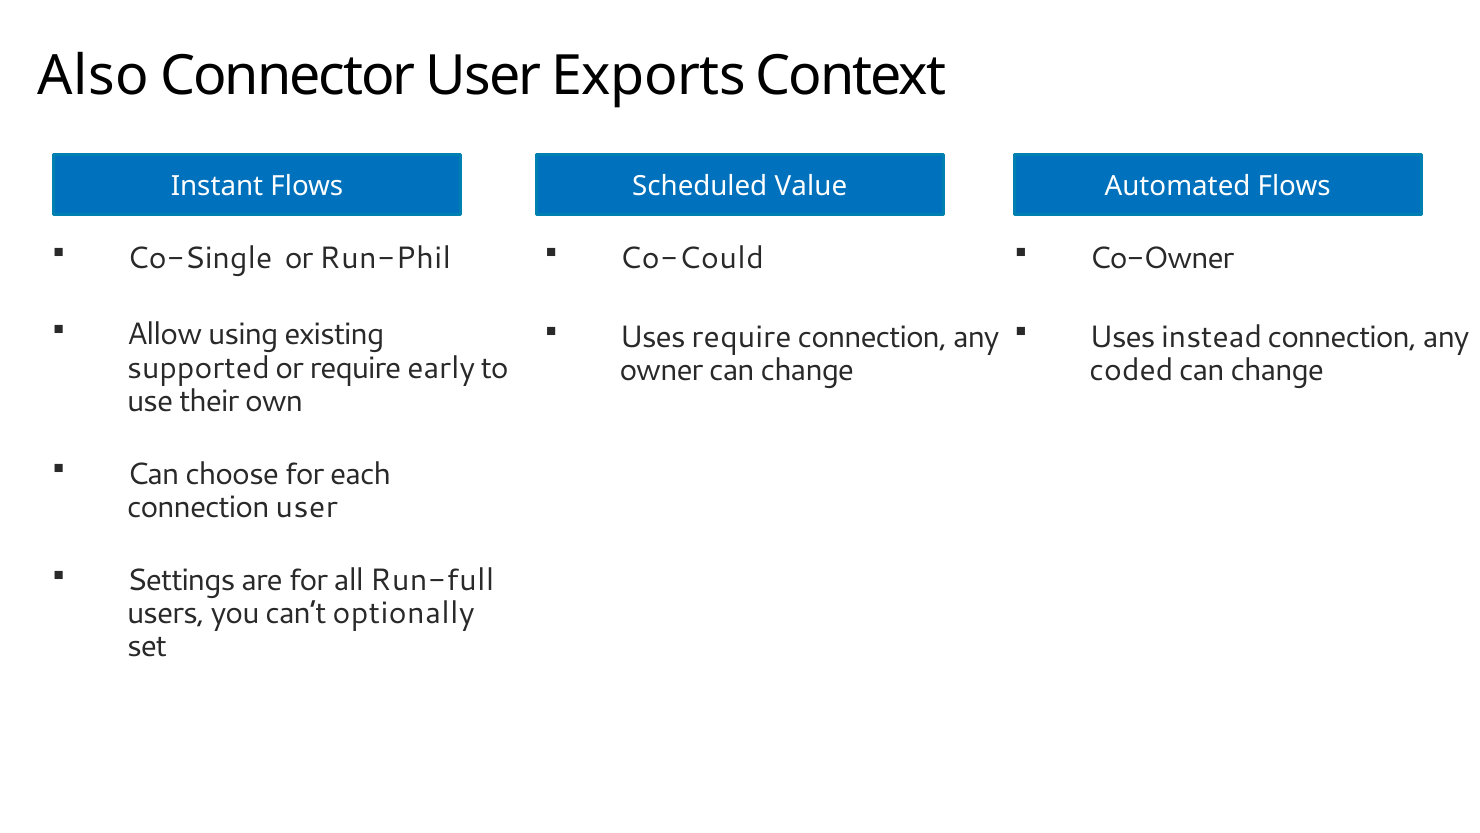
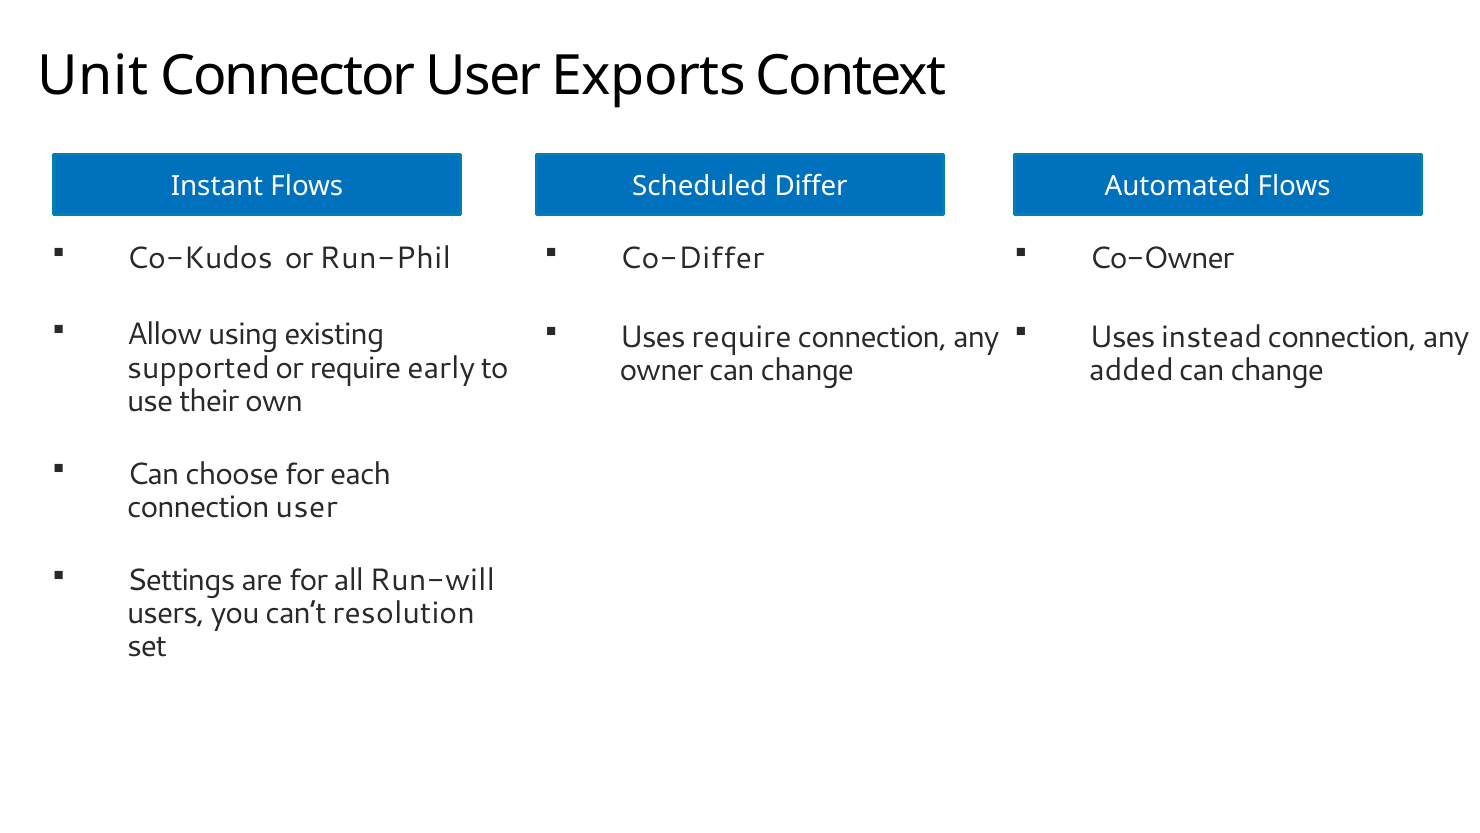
Also: Also -> Unit
Value: Value -> Differ
Co-Could: Co-Could -> Co-Differ
Co-Single: Co-Single -> Co-Kudos
coded: coded -> added
Run-full: Run-full -> Run-will
optionally: optionally -> resolution
